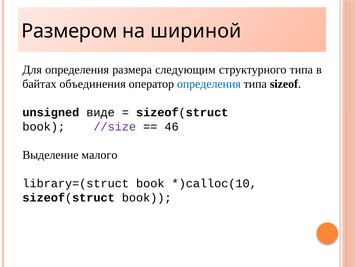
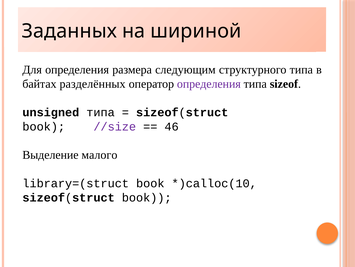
Размером: Размером -> Заданных
объединения: объединения -> разделённых
определения at (209, 84) colour: blue -> purple
unsigned виде: виде -> типа
